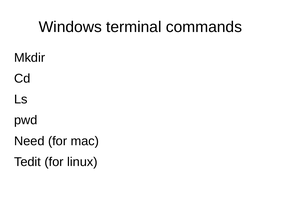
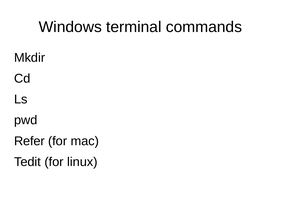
Need: Need -> Refer
